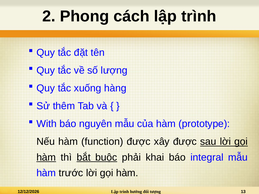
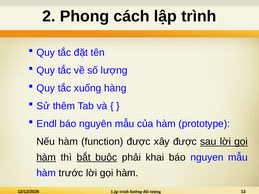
With: With -> Endl
integral: integral -> nguyen
